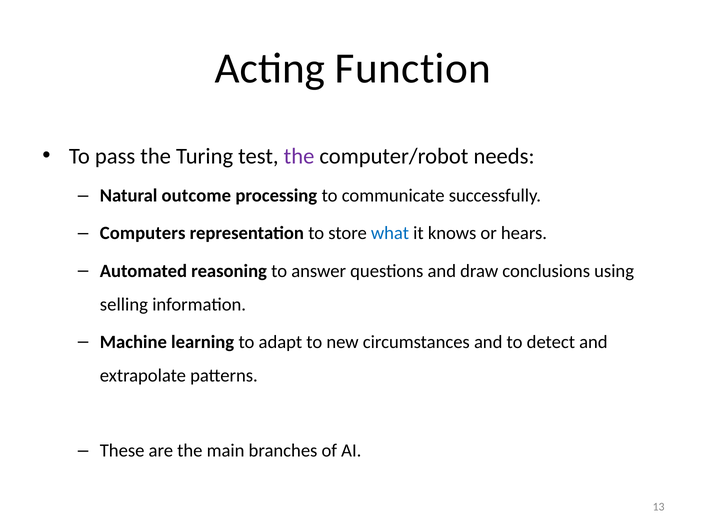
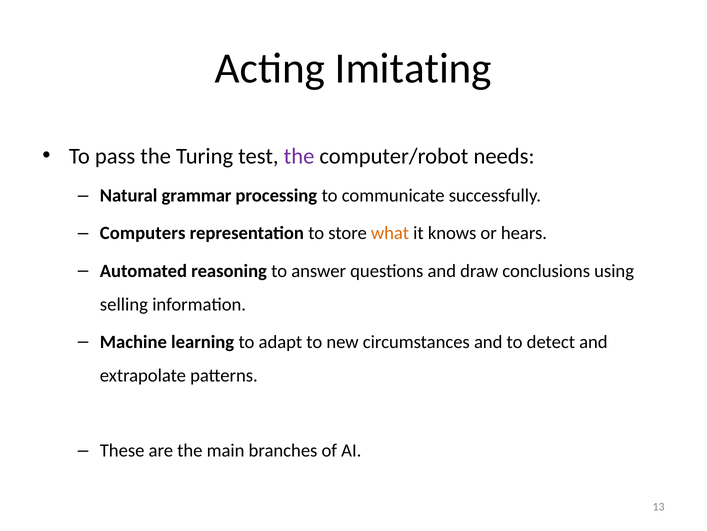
Function: Function -> Imitating
outcome: outcome -> grammar
what colour: blue -> orange
